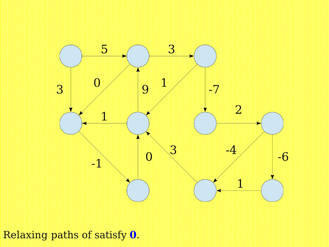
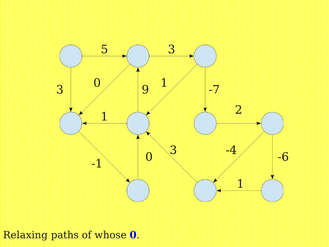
satisfy: satisfy -> whose
